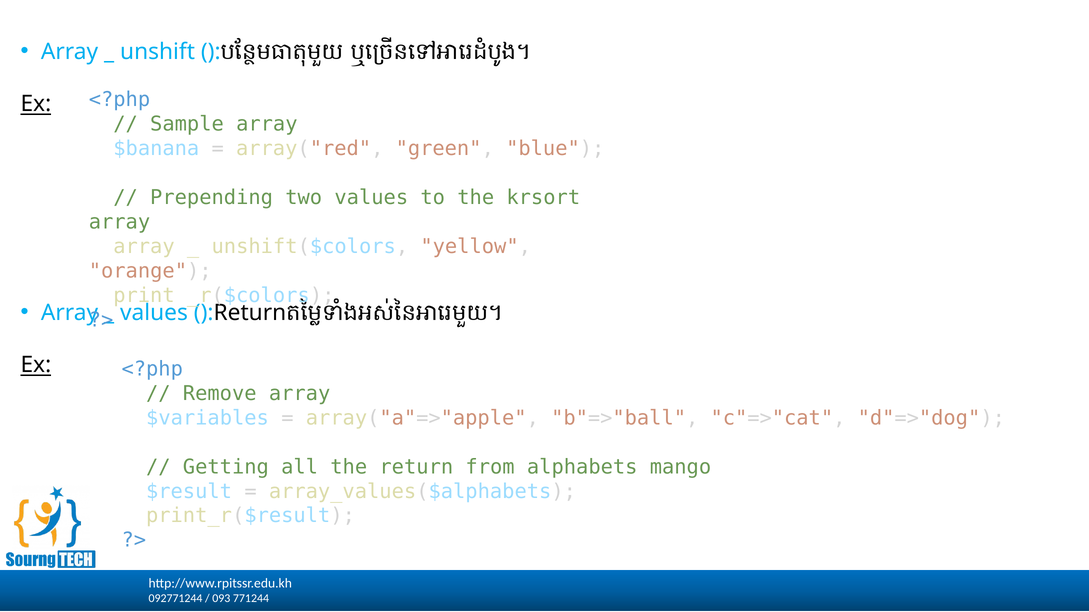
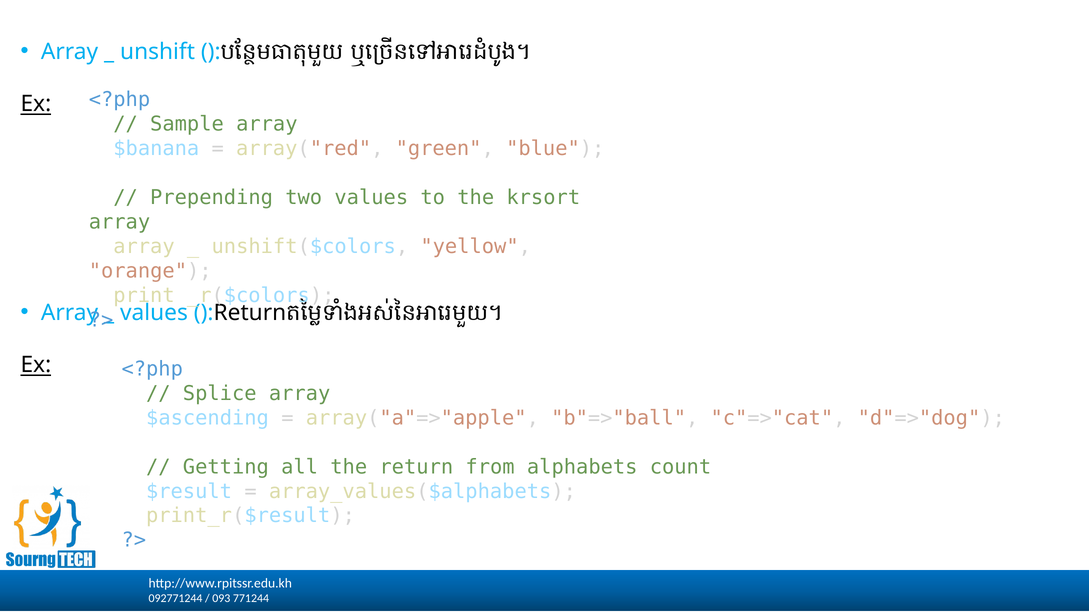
Remove: Remove -> Splice
$variables: $variables -> $ascending
mango: mango -> count
